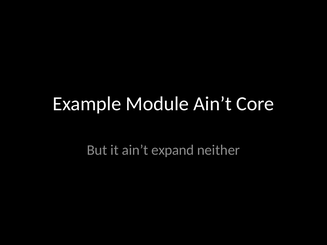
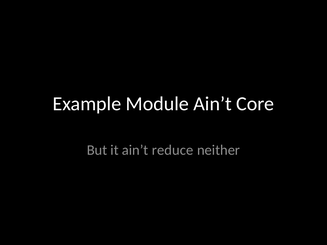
expand: expand -> reduce
